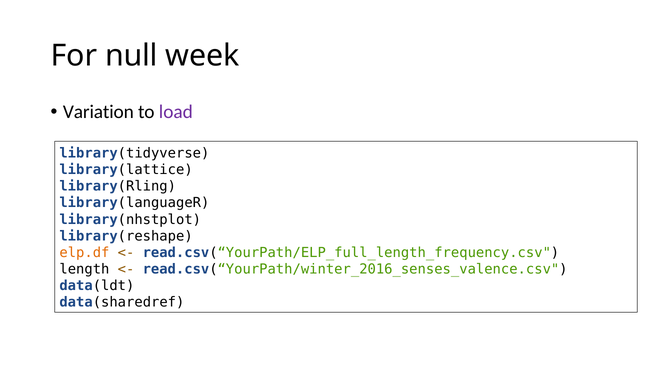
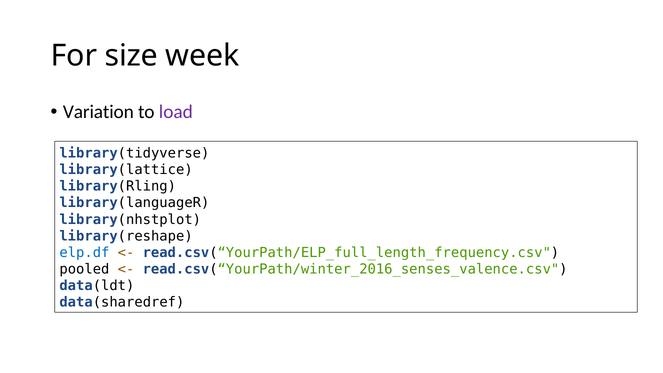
null: null -> size
elp.df colour: orange -> blue
length: length -> pooled
